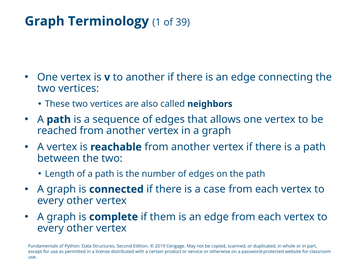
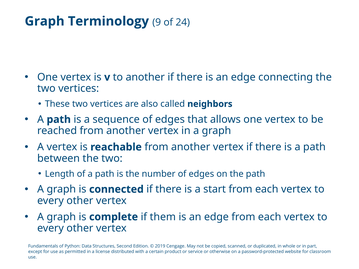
1: 1 -> 9
39: 39 -> 24
case: case -> start
